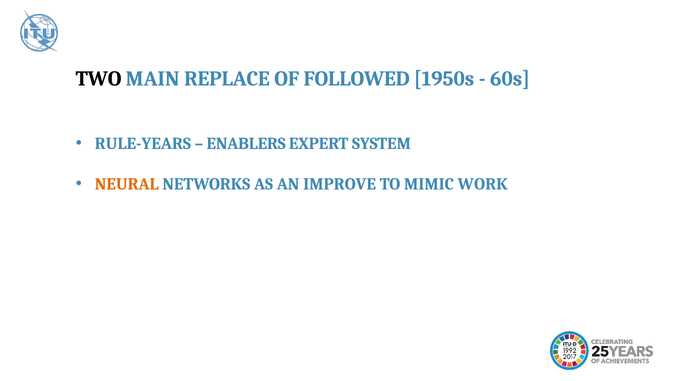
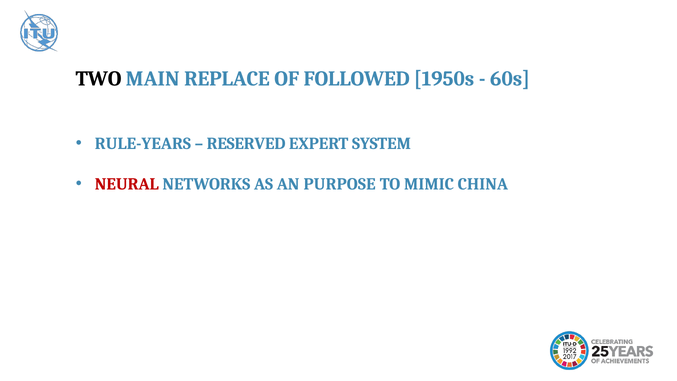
ENABLERS: ENABLERS -> RESERVED
NEURAL colour: orange -> red
IMPROVE: IMPROVE -> PURPOSE
WORK: WORK -> CHINA
